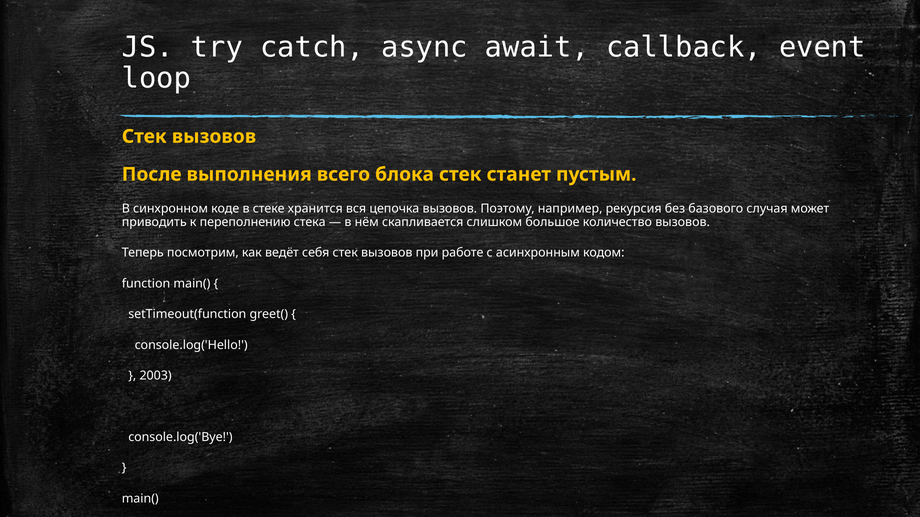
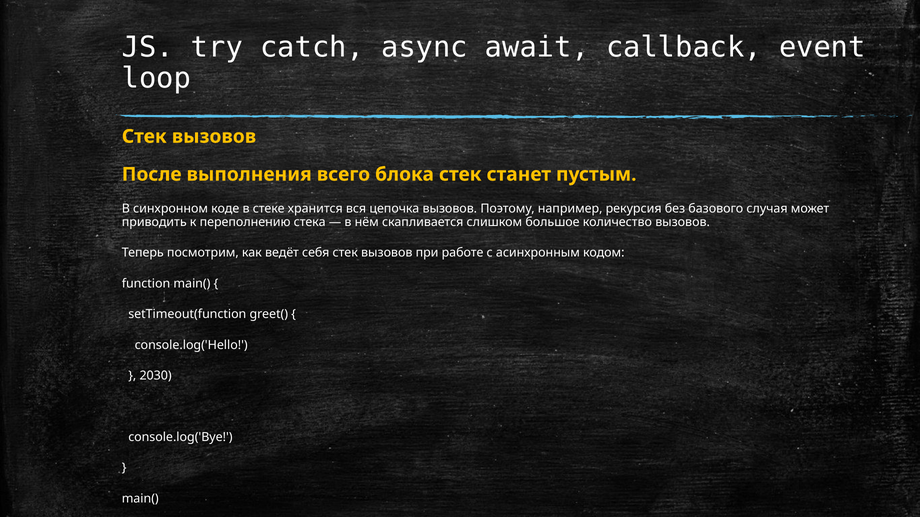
2003: 2003 -> 2030
